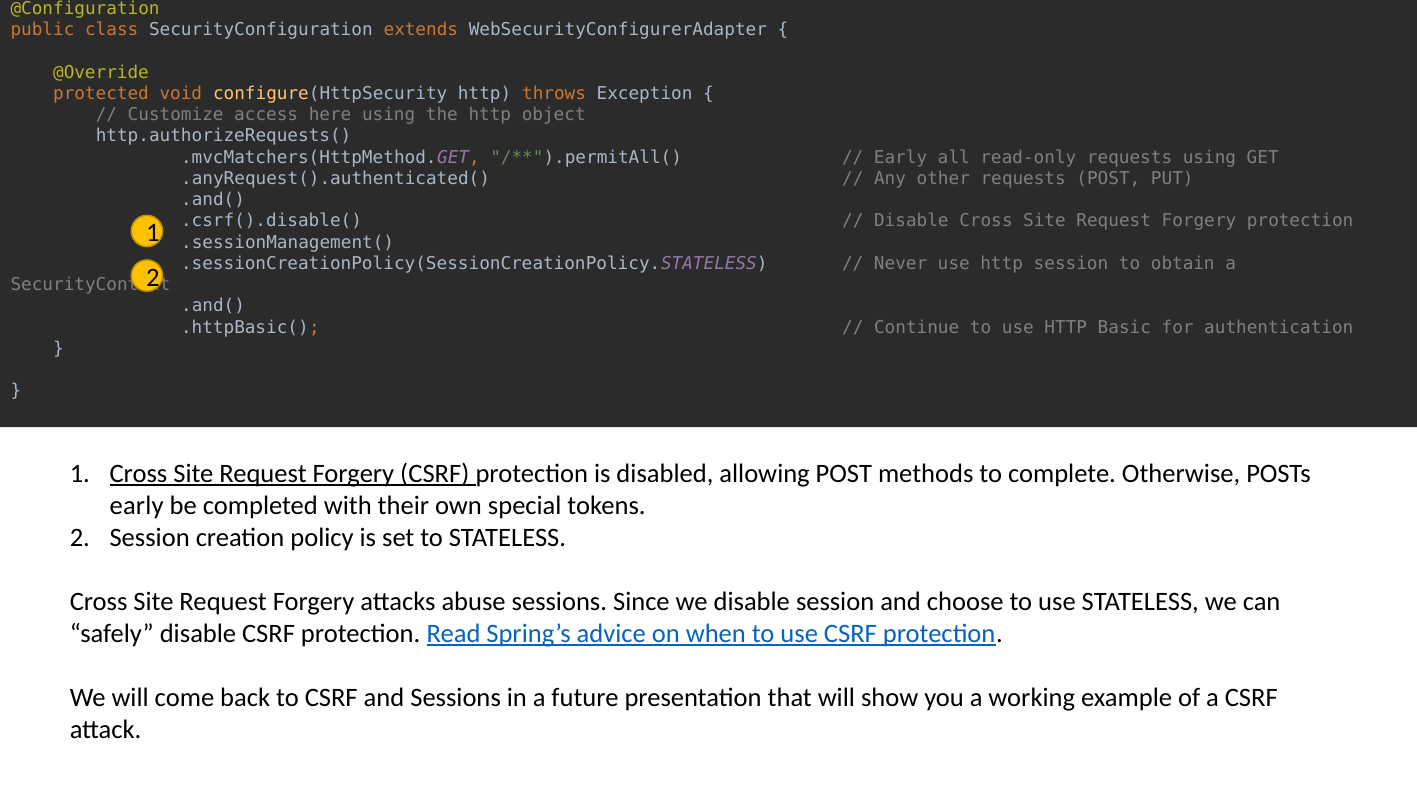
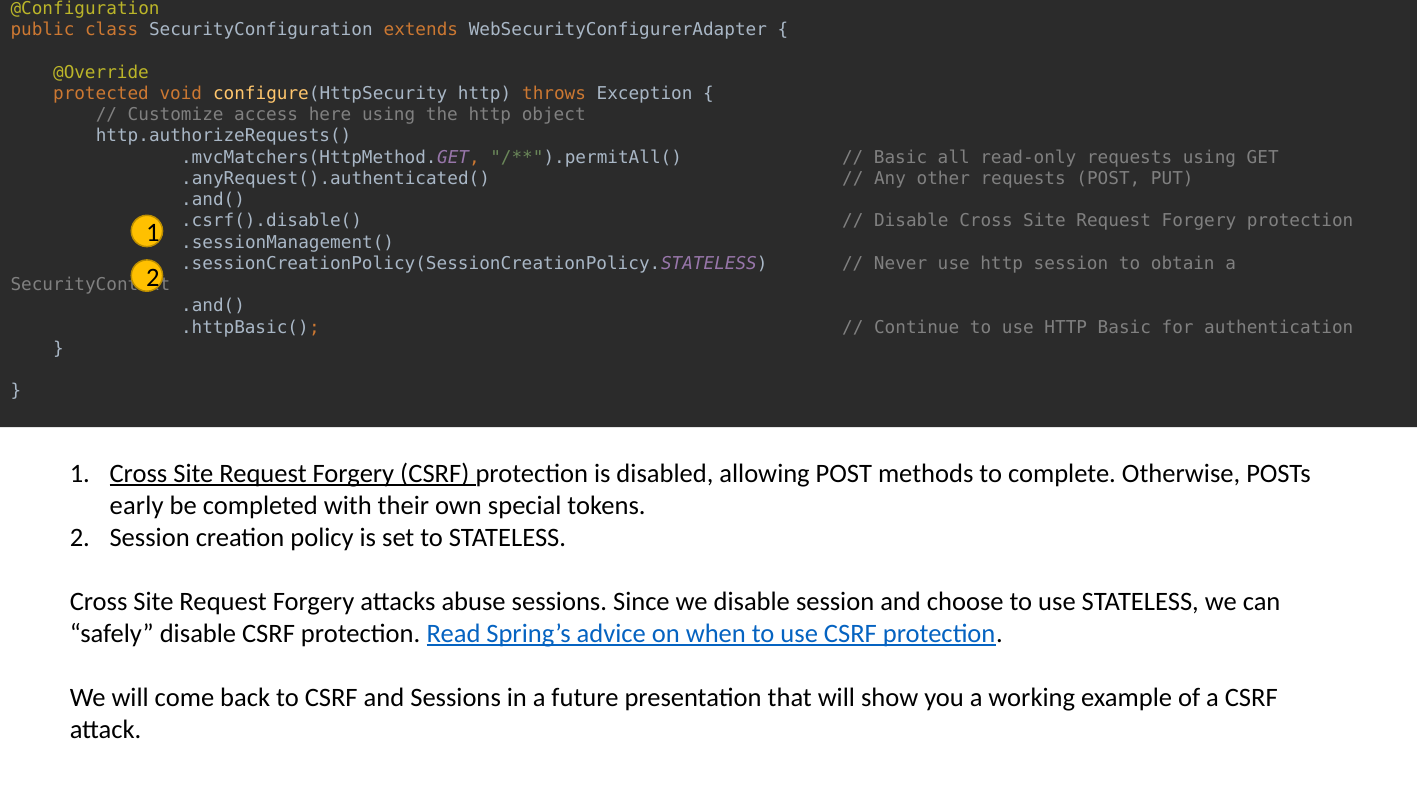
Early at (901, 157): Early -> Basic
